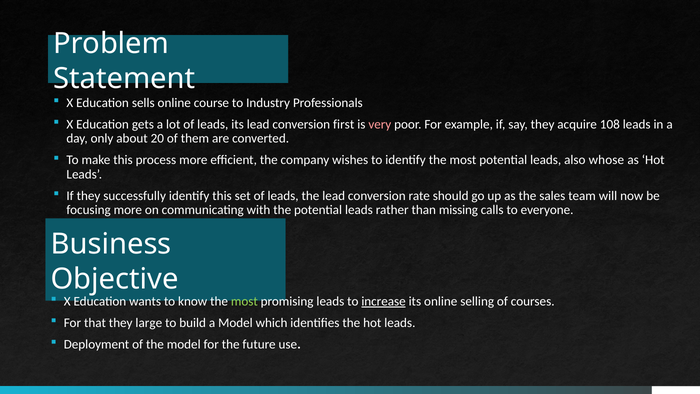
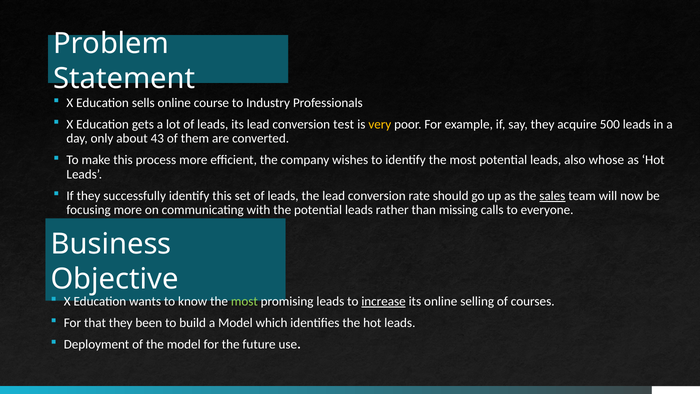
first: first -> test
very colour: pink -> yellow
108: 108 -> 500
20: 20 -> 43
sales underline: none -> present
large: large -> been
